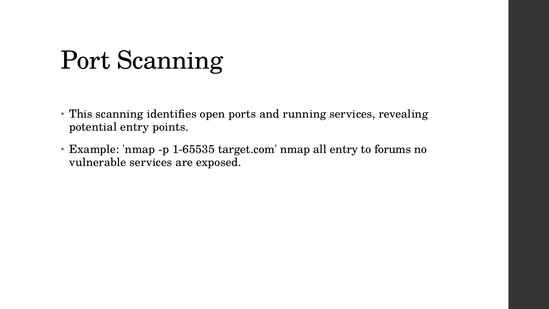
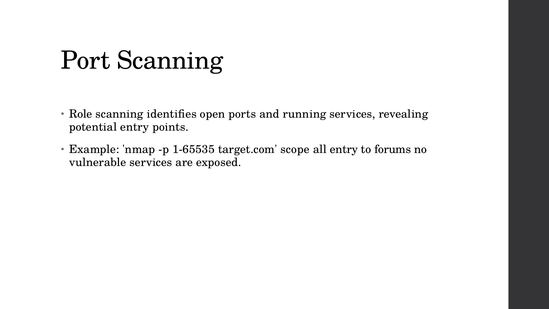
This: This -> Role
target.com nmap: nmap -> scope
